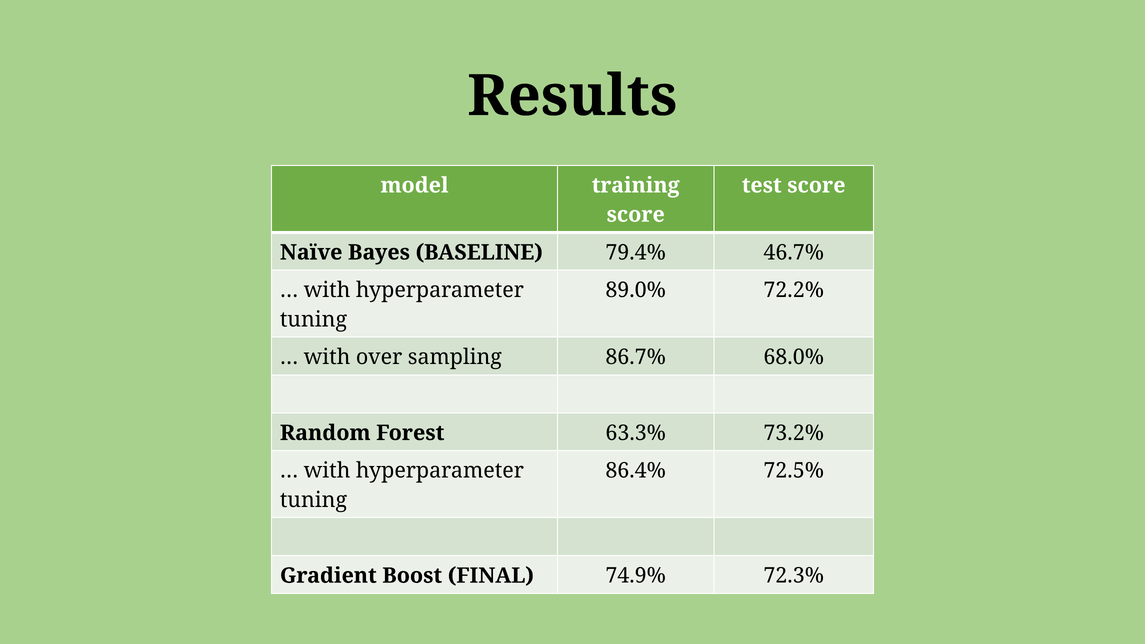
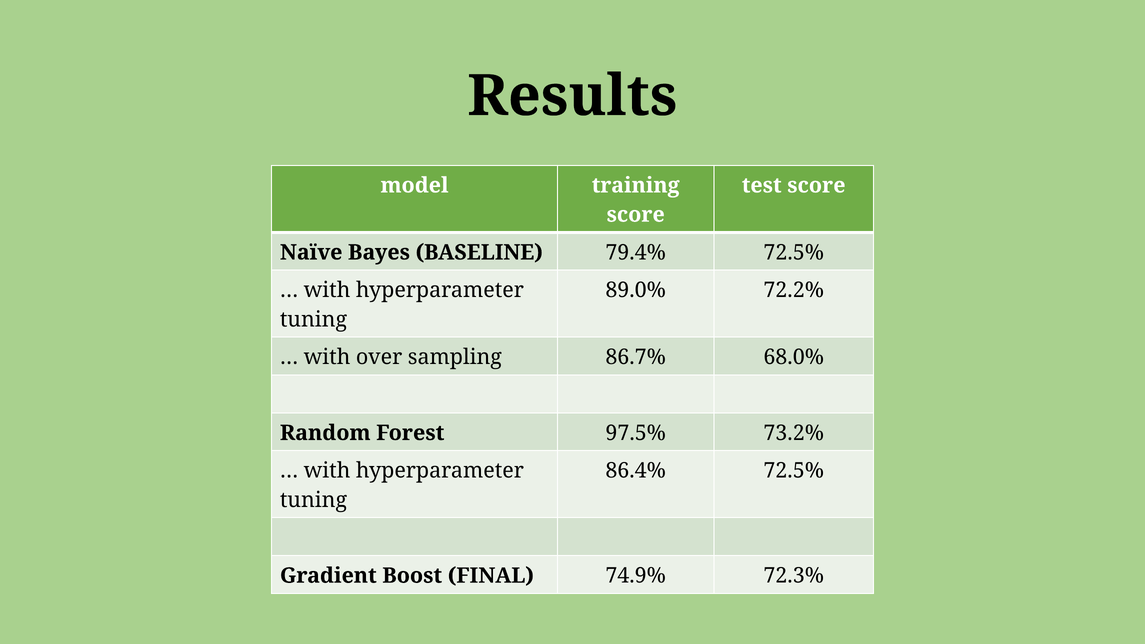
79.4% 46.7%: 46.7% -> 72.5%
63.3%: 63.3% -> 97.5%
